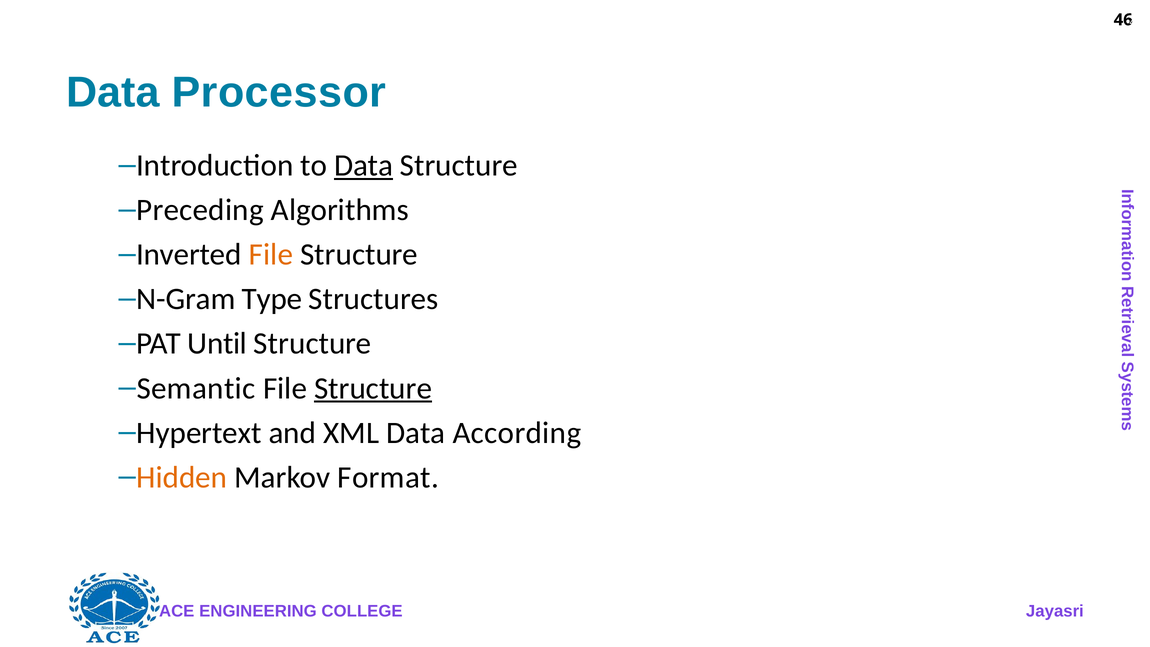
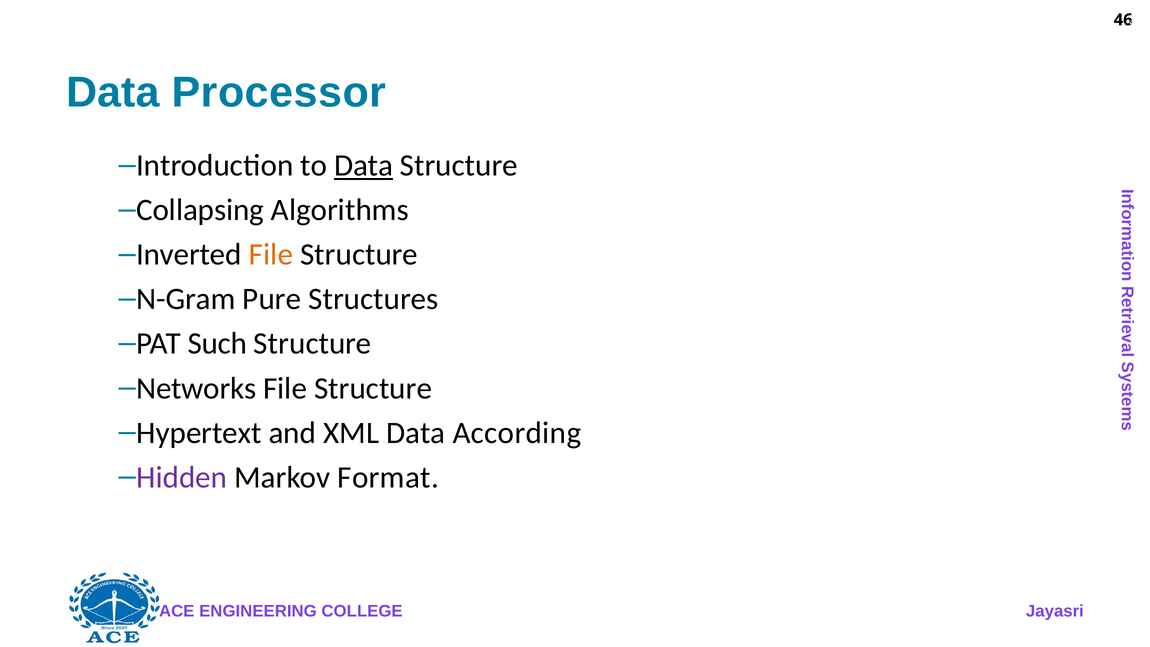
Preceding: Preceding -> Collapsing
Type: Type -> Pure
Until: Until -> Such
Semantic: Semantic -> Networks
Structure at (373, 388) underline: present -> none
Hidden colour: orange -> purple
